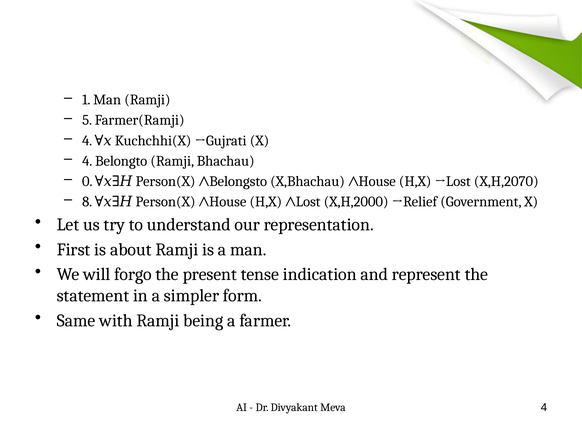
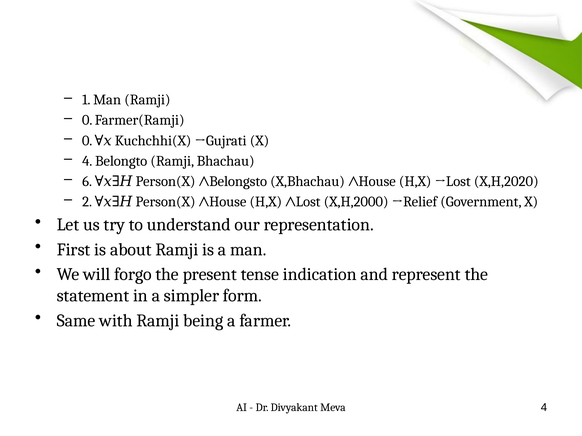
5 at (87, 120): 5 -> 0
4 at (87, 141): 4 -> 0
0: 0 -> 6
X,H,2070: X,H,2070 -> X,H,2020
8: 8 -> 2
